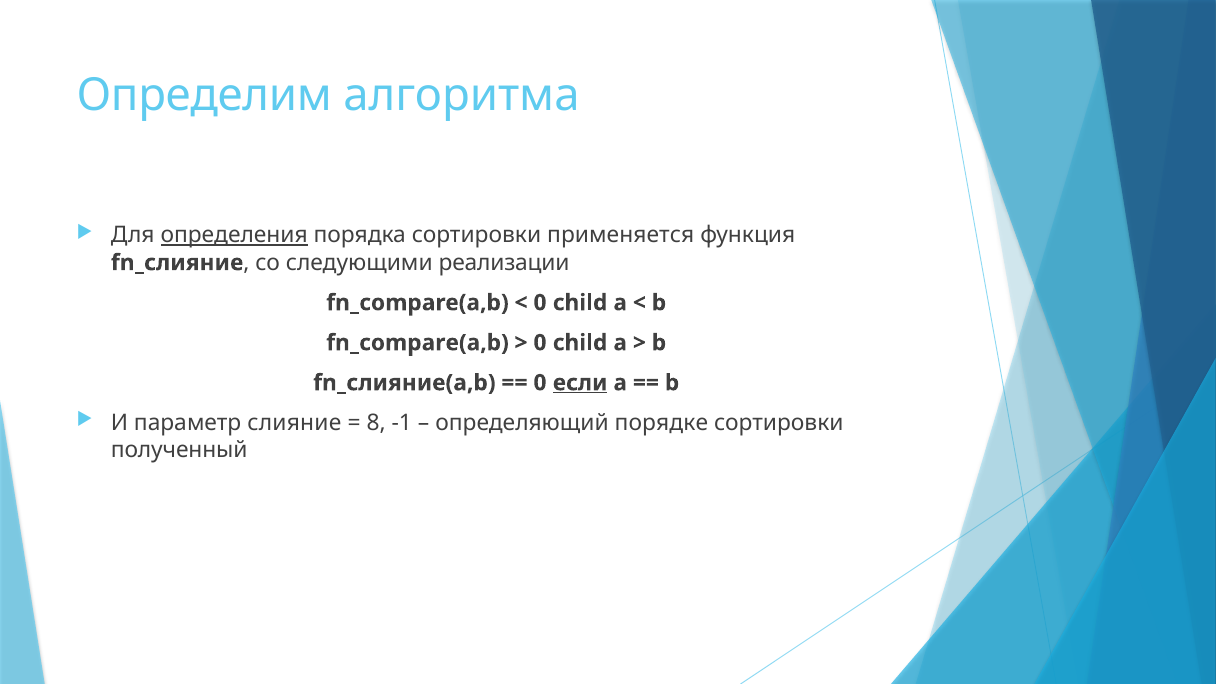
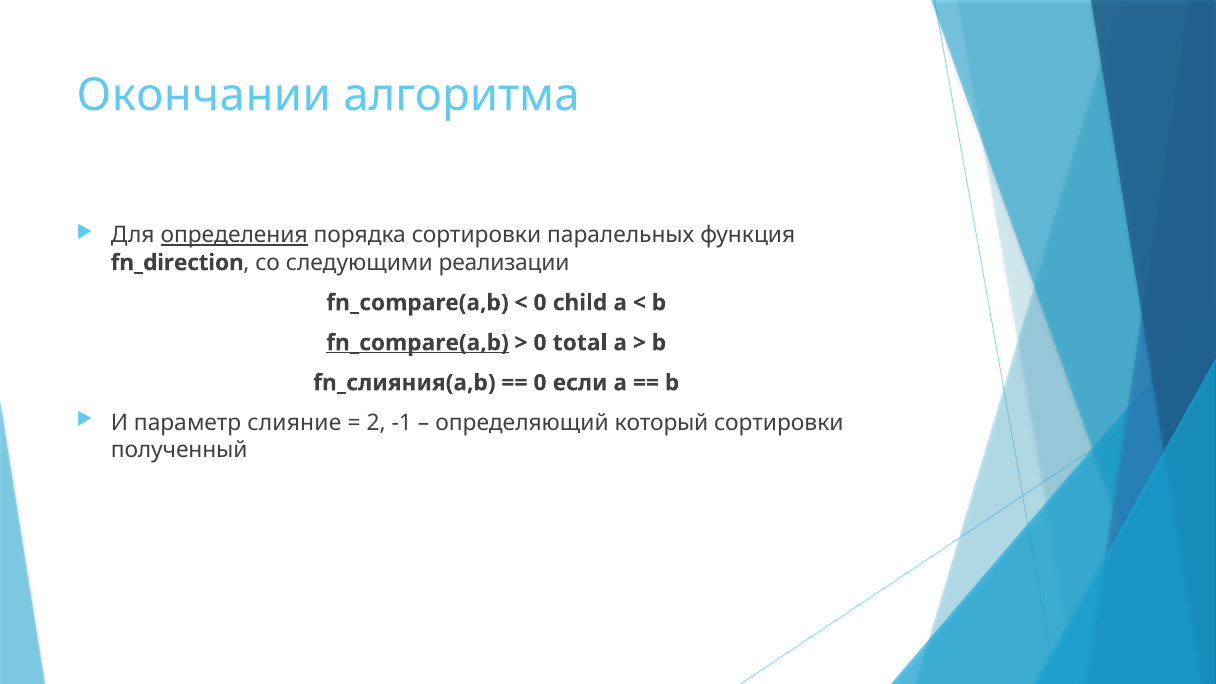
Определим: Определим -> Окончании
применяется: применяется -> паралельных
fn_слияние: fn_слияние -> fn_direction
fn_compare(a,b at (418, 343) underline: none -> present
child at (580, 343): child -> total
fn_слияние(a,b: fn_слияние(a,b -> fn_слияния(a,b
если underline: present -> none
8: 8 -> 2
порядке: порядке -> который
